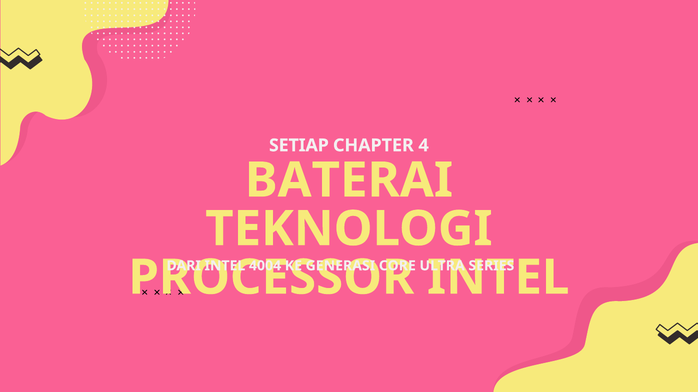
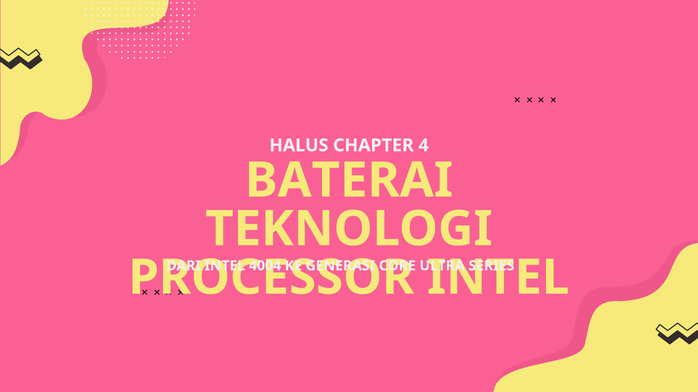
SETIAP: SETIAP -> HALUS
